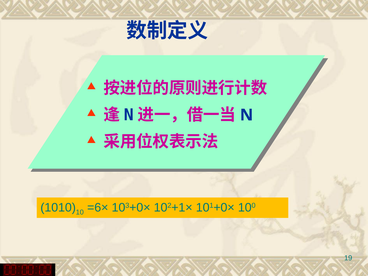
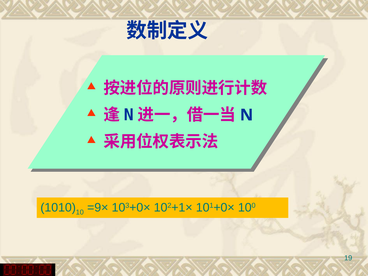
=6×: =6× -> =9×
